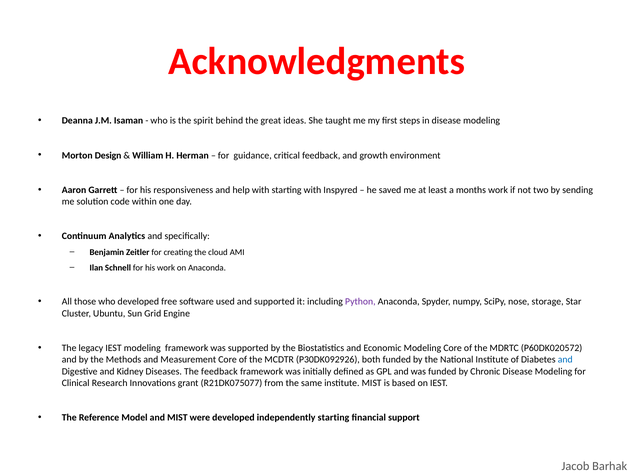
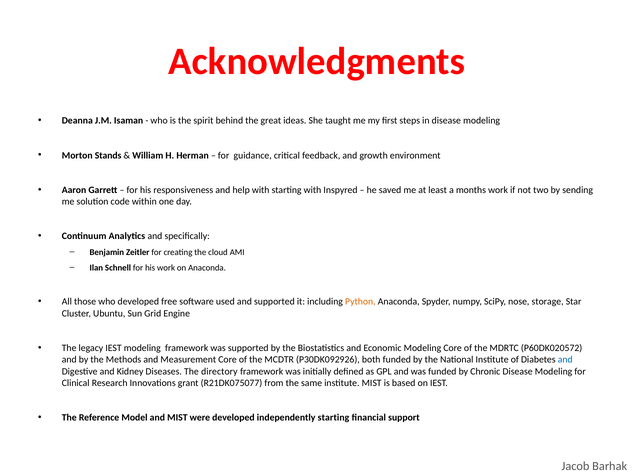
Design: Design -> Stands
Python colour: purple -> orange
The feedback: feedback -> directory
